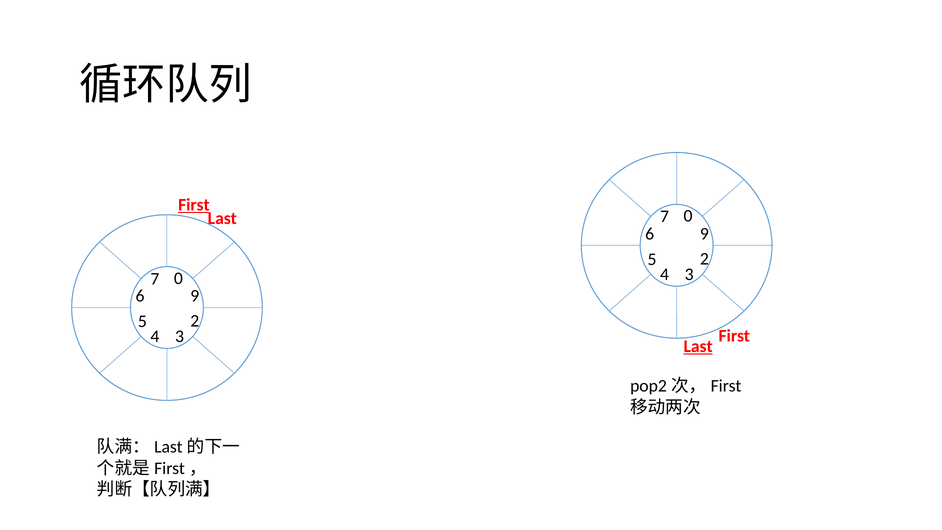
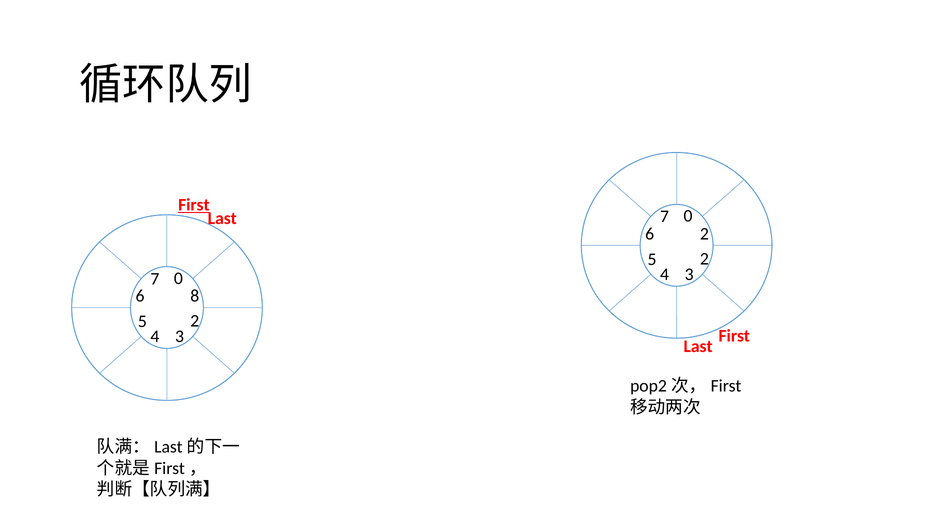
9 at (704, 234): 9 -> 2
9 at (195, 296): 9 -> 8
Last at (698, 346) underline: present -> none
